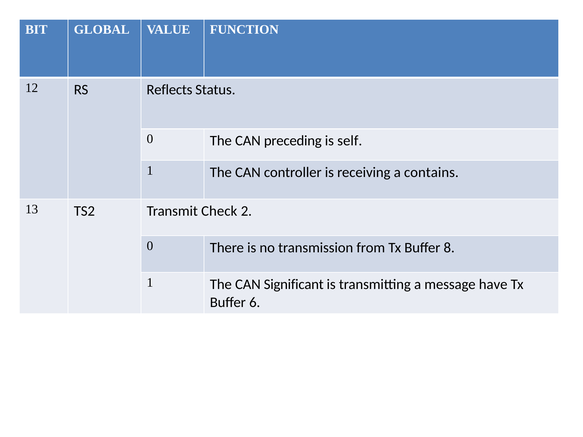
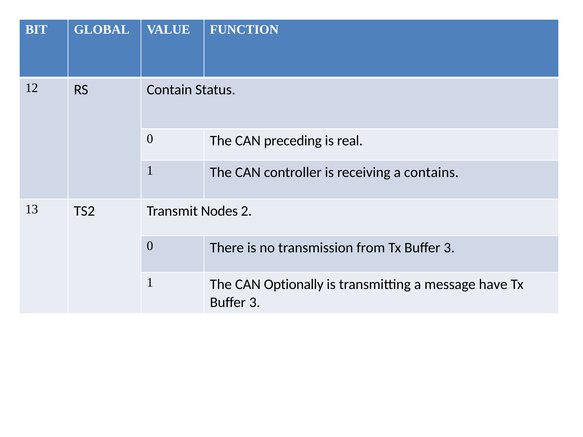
Reflects: Reflects -> Contain
self: self -> real
Check: Check -> Nodes
from Tx Buffer 8: 8 -> 3
Significant: Significant -> Optionally
6 at (255, 302): 6 -> 3
